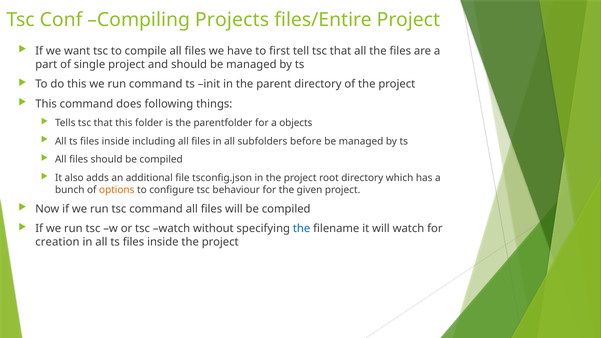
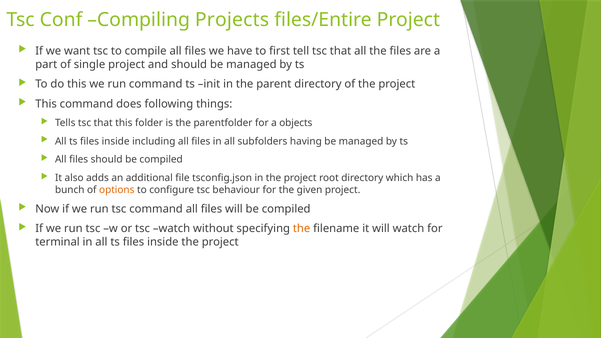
before: before -> having
the at (302, 229) colour: blue -> orange
creation: creation -> terminal
